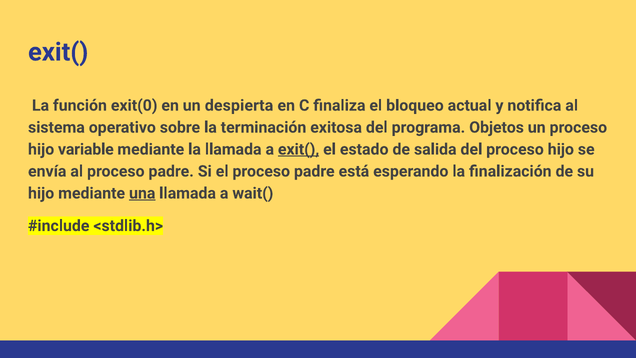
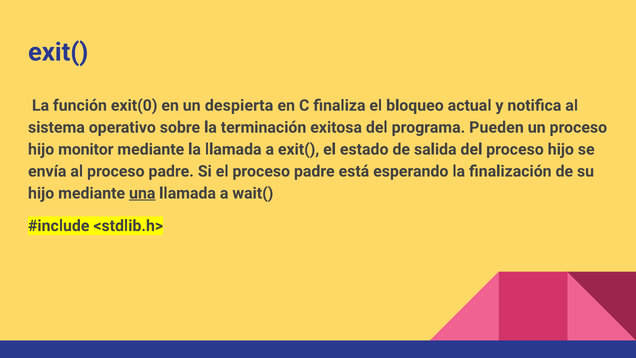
Objetos: Objetos -> Pueden
variable: variable -> monitor
exit( at (299, 149) underline: present -> none
